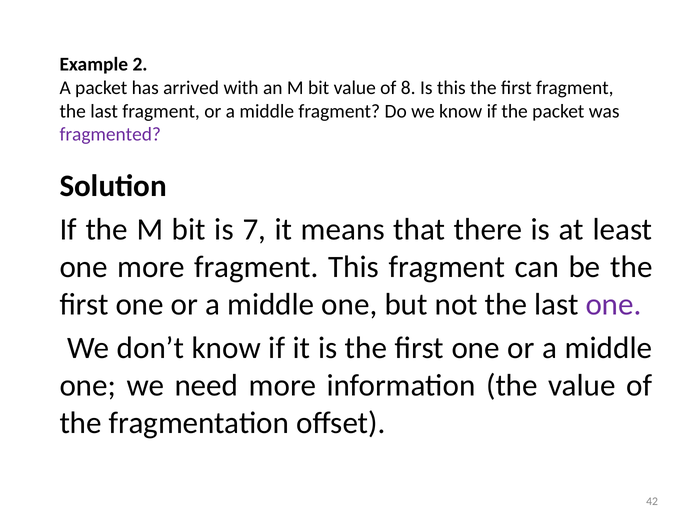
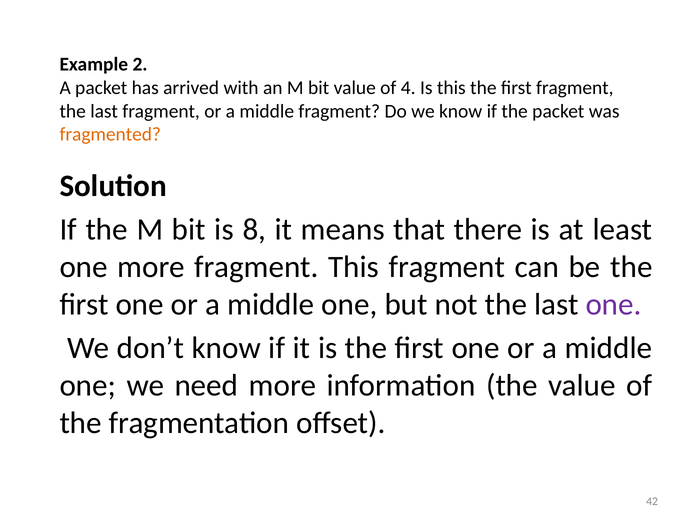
8: 8 -> 4
fragmented colour: purple -> orange
7: 7 -> 8
